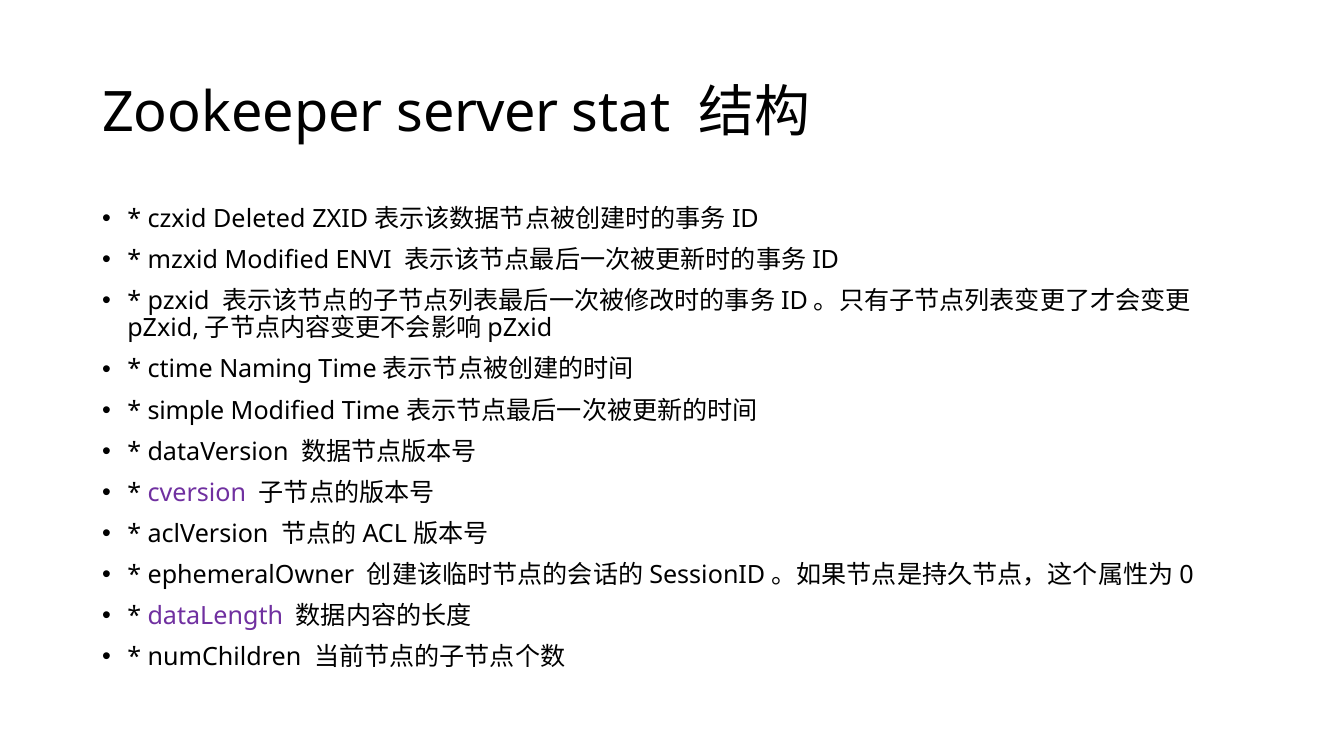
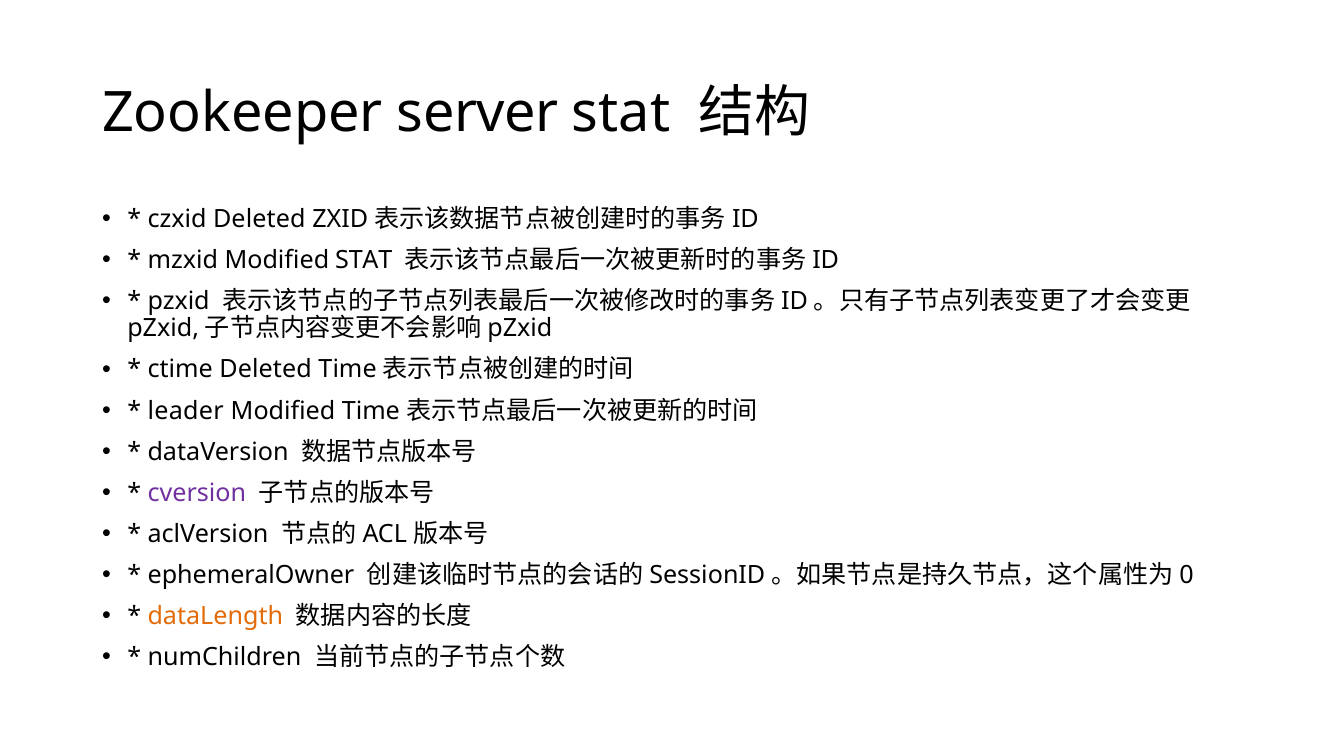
Modified ENVI: ENVI -> STAT
ctime Naming: Naming -> Deleted
simple: simple -> leader
dataLength colour: purple -> orange
